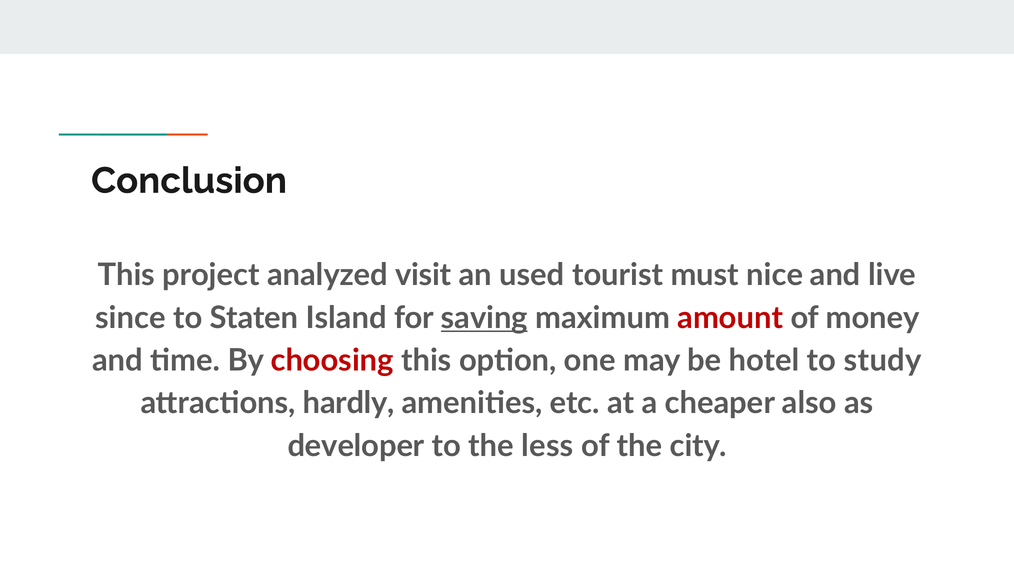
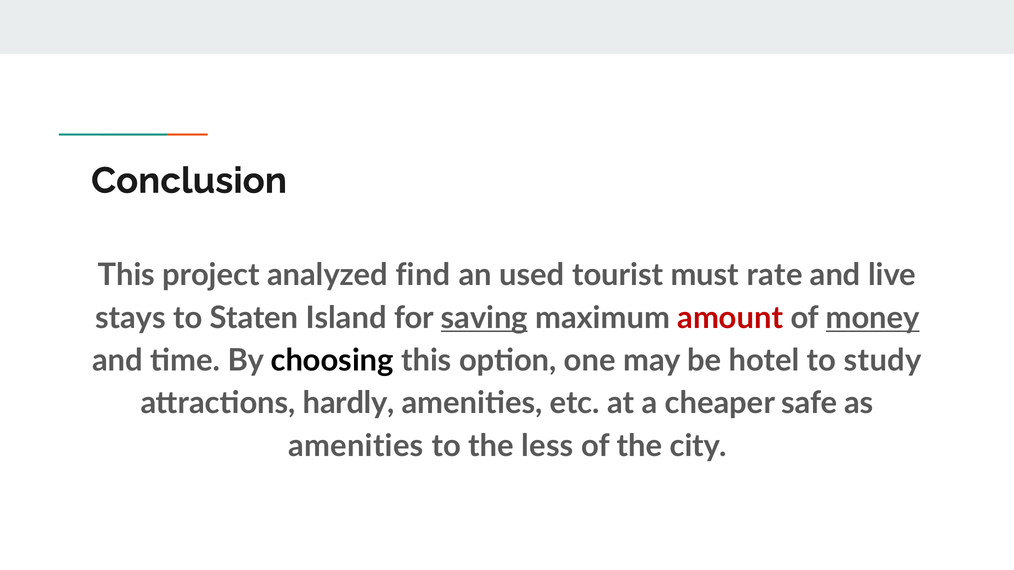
visit: visit -> find
nice: nice -> rate
since: since -> stays
money underline: none -> present
choosing colour: red -> black
also: also -> safe
developer at (356, 446): developer -> amenities
